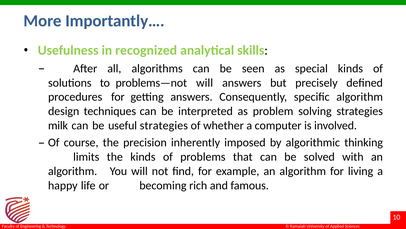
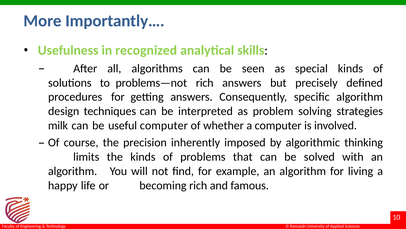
problems—not will: will -> rich
useful strategies: strategies -> computer
